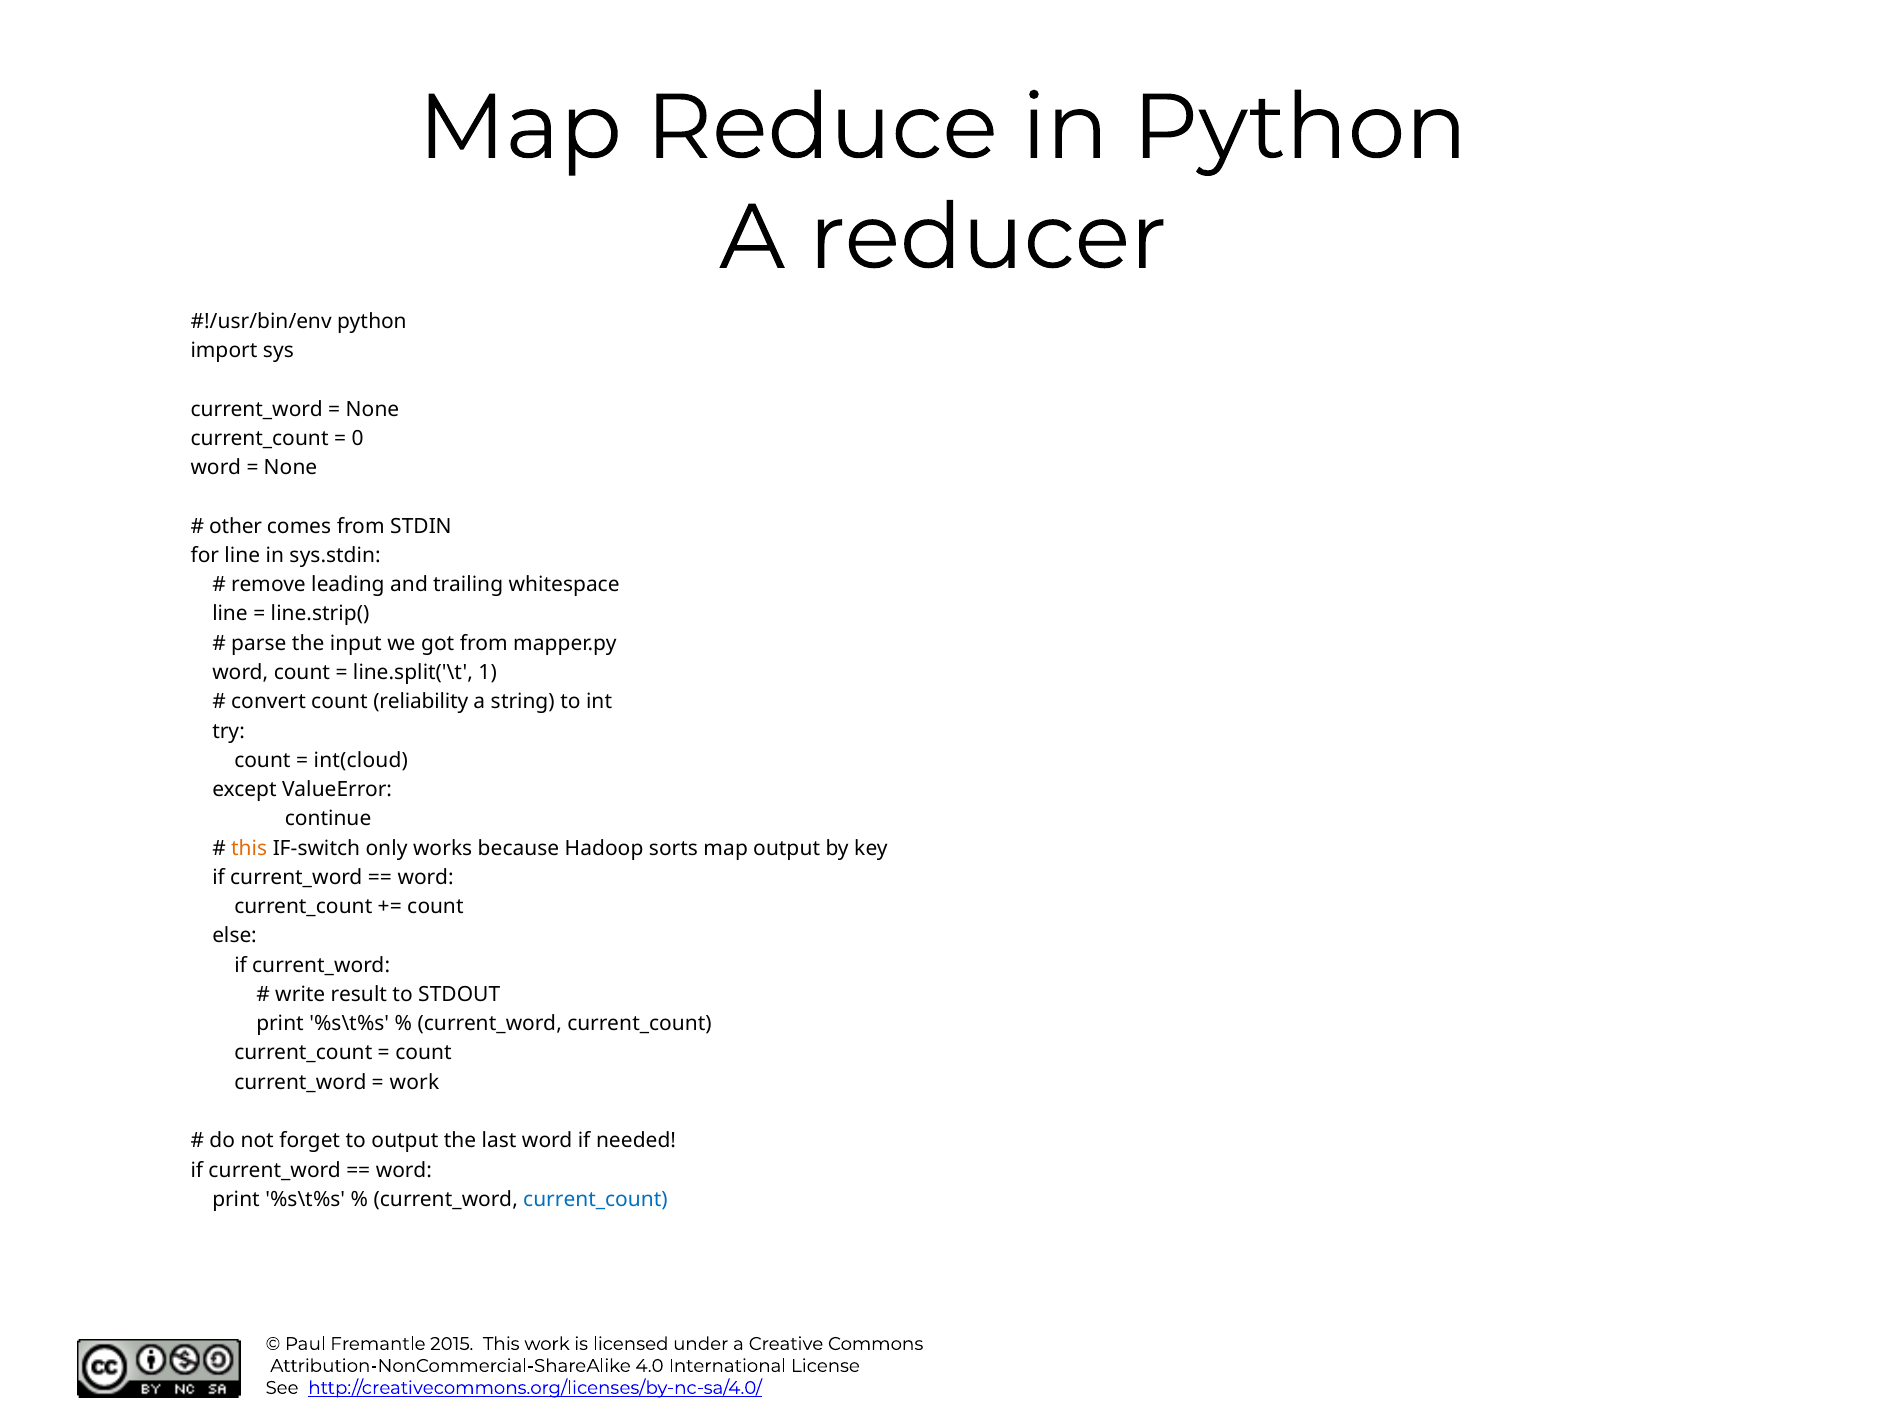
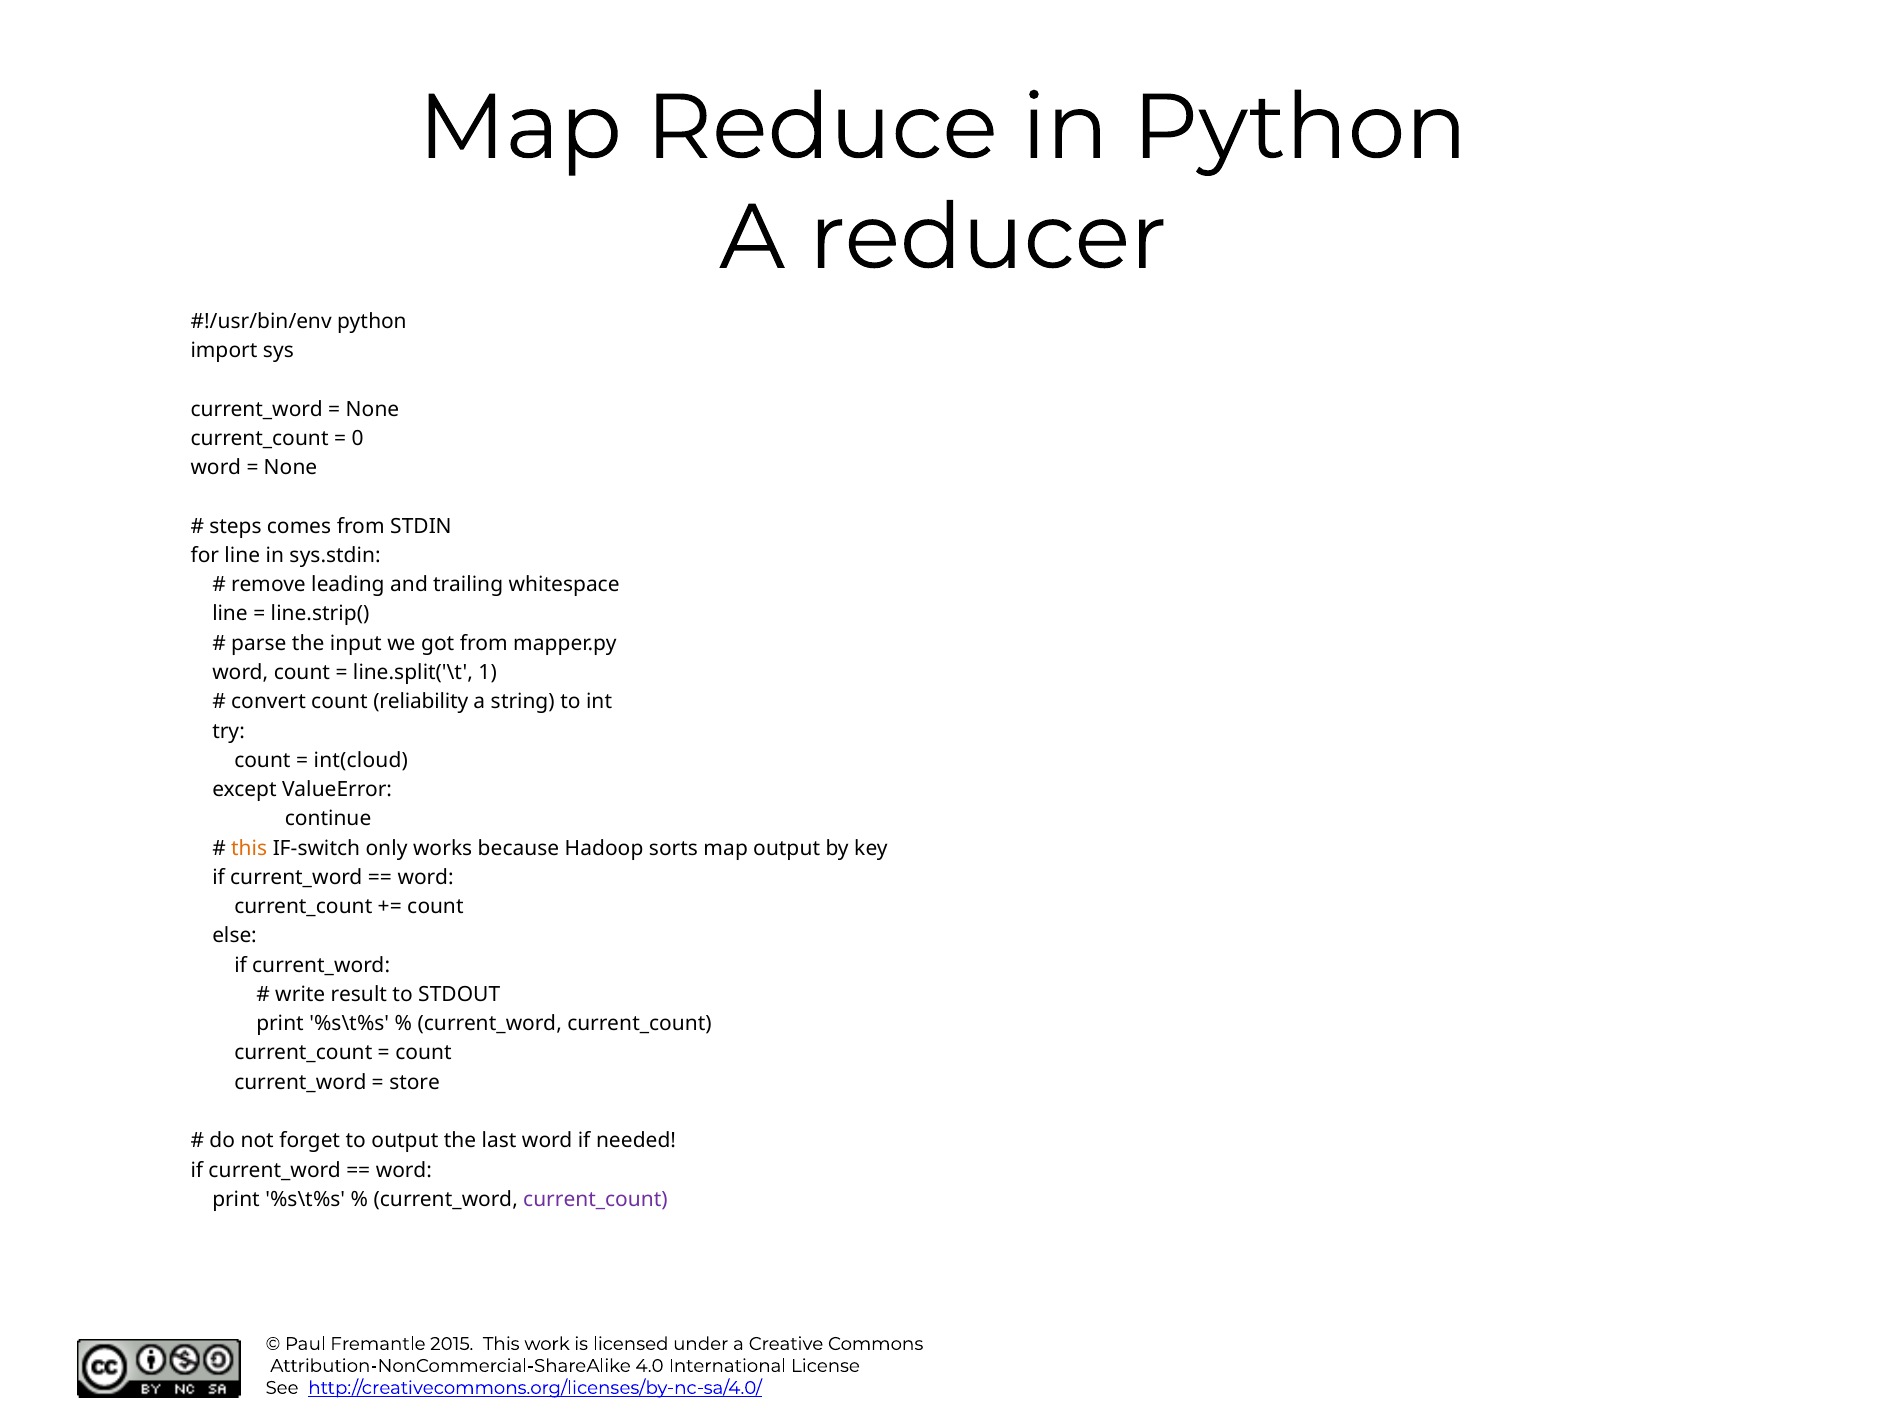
other: other -> steps
work at (414, 1082): work -> store
current_count at (595, 1199) colour: blue -> purple
